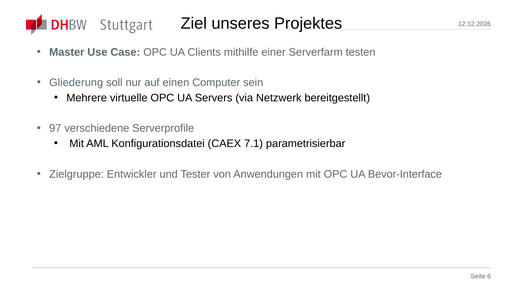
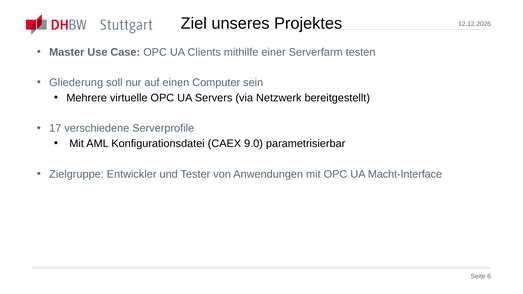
97: 97 -> 17
7.1: 7.1 -> 9.0
Bevor-Interface: Bevor-Interface -> Macht-Interface
